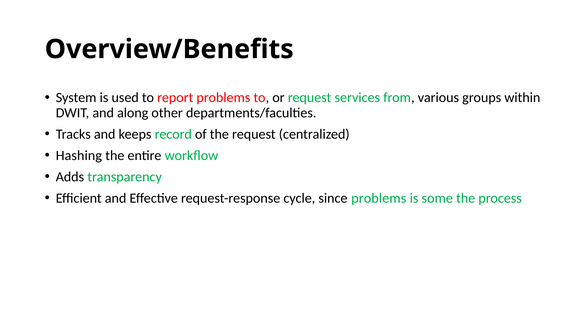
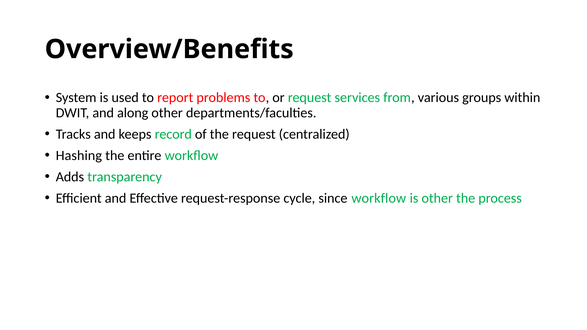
since problems: problems -> workflow
is some: some -> other
